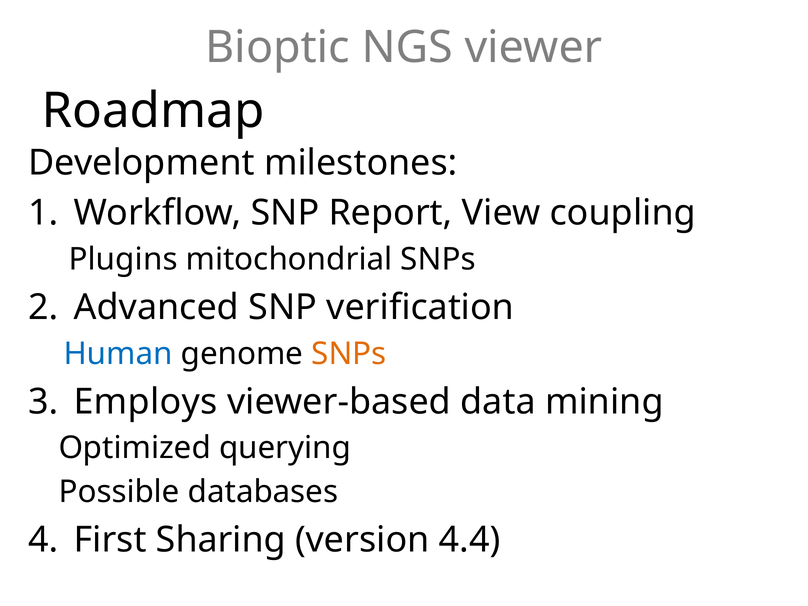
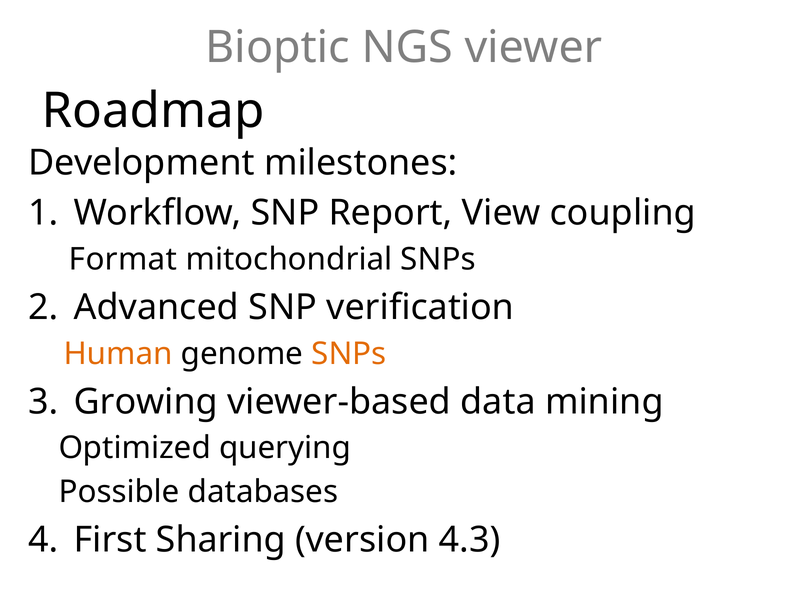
Plugins: Plugins -> Format
Human colour: blue -> orange
Employs: Employs -> Growing
4.4: 4.4 -> 4.3
